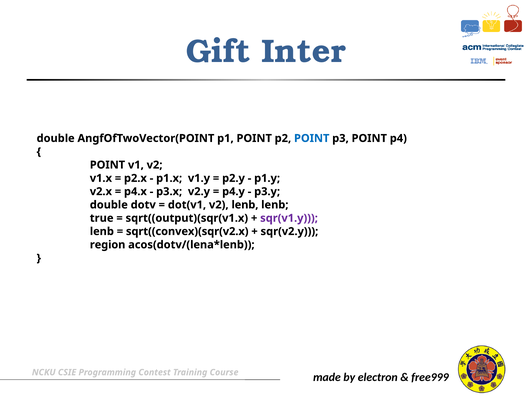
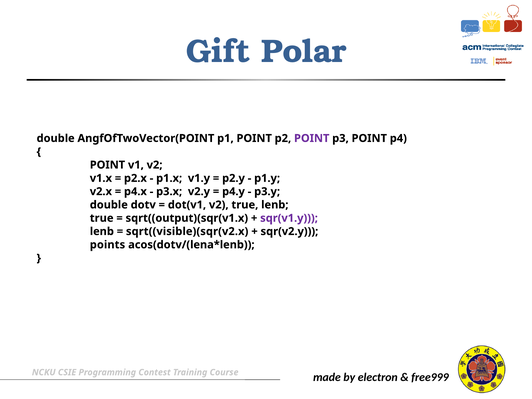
Inter: Inter -> Polar
POINT at (312, 138) colour: blue -> purple
v2 lenb: lenb -> true
sqrt((convex)(sqr(v2.x: sqrt((convex)(sqr(v2.x -> sqrt((visible)(sqr(v2.x
region: region -> points
